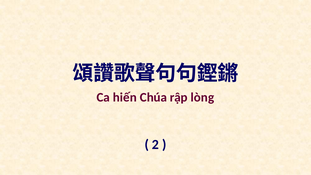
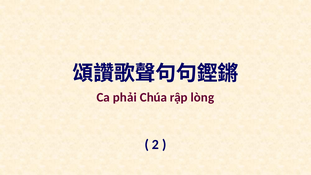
hiến: hiến -> phải
